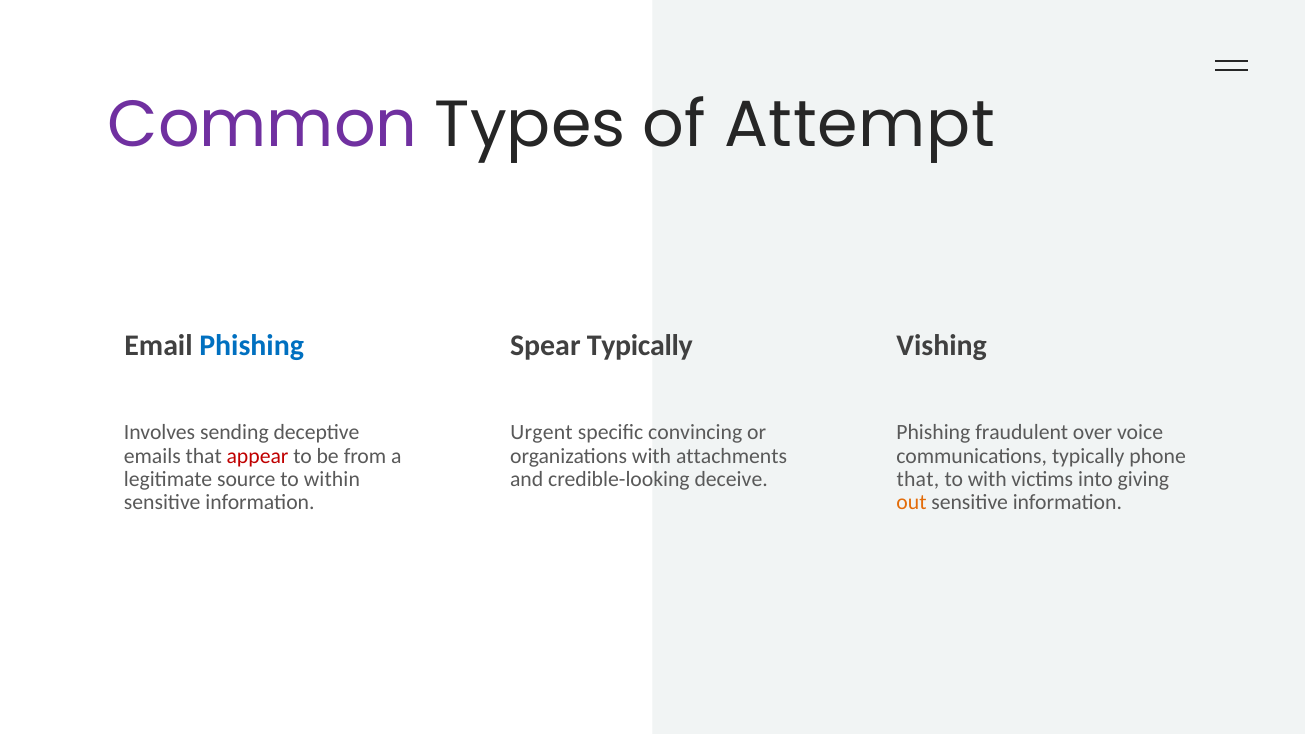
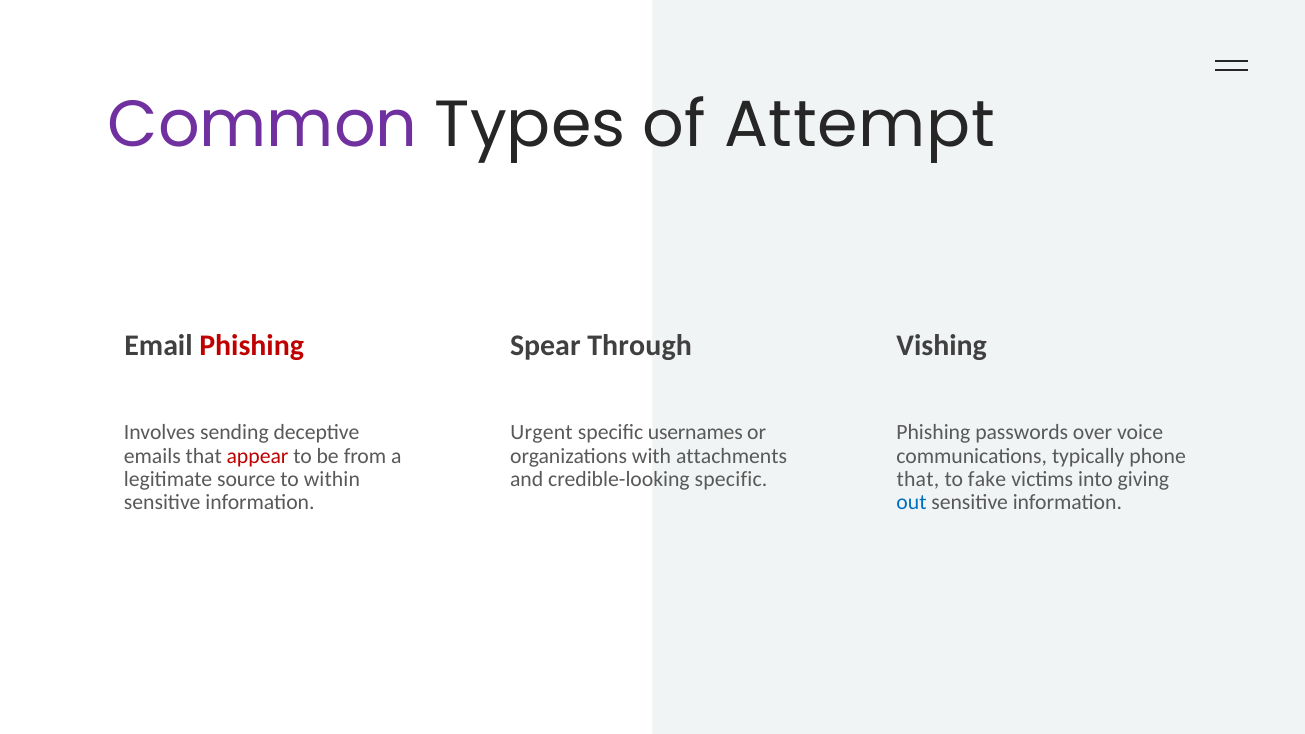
Phishing at (252, 346) colour: blue -> red
Spear Typically: Typically -> Through
convincing: convincing -> usernames
fraudulent: fraudulent -> passwords
credible-looking deceive: deceive -> specific
to with: with -> fake
out colour: orange -> blue
